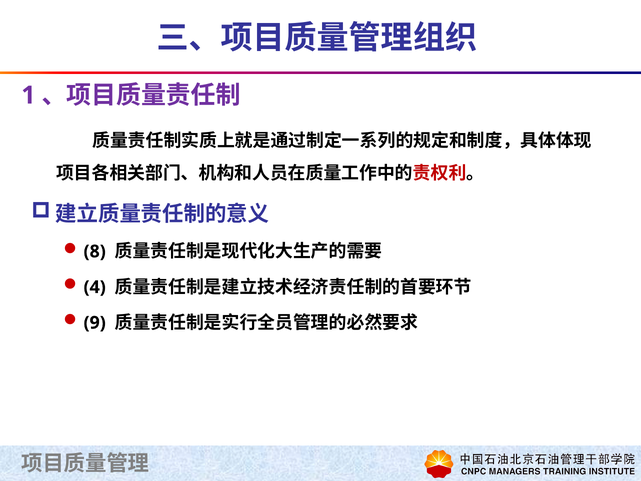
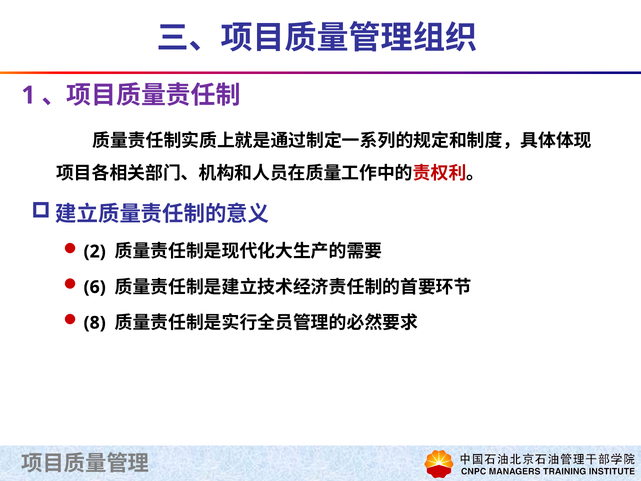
8: 8 -> 2
4: 4 -> 6
9: 9 -> 8
